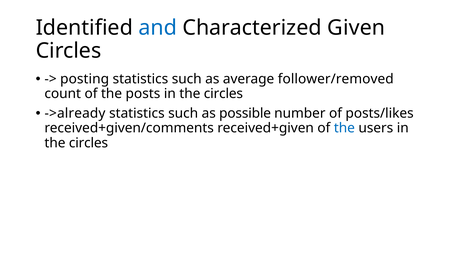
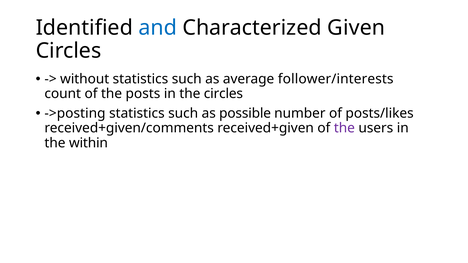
posting: posting -> without
follower/removed: follower/removed -> follower/interests
->already: ->already -> ->posting
the at (344, 128) colour: blue -> purple
circles at (88, 143): circles -> within
